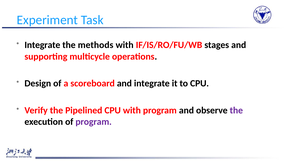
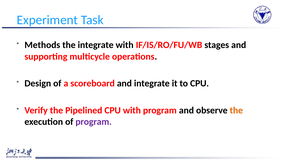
Integrate at (42, 45): Integrate -> Methods
the methods: methods -> integrate
the at (236, 110) colour: purple -> orange
